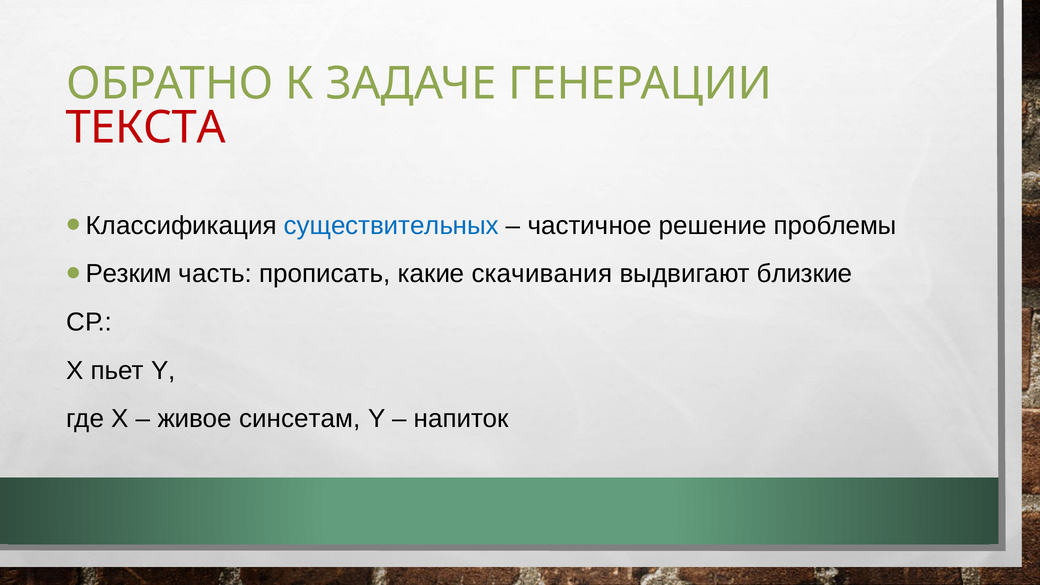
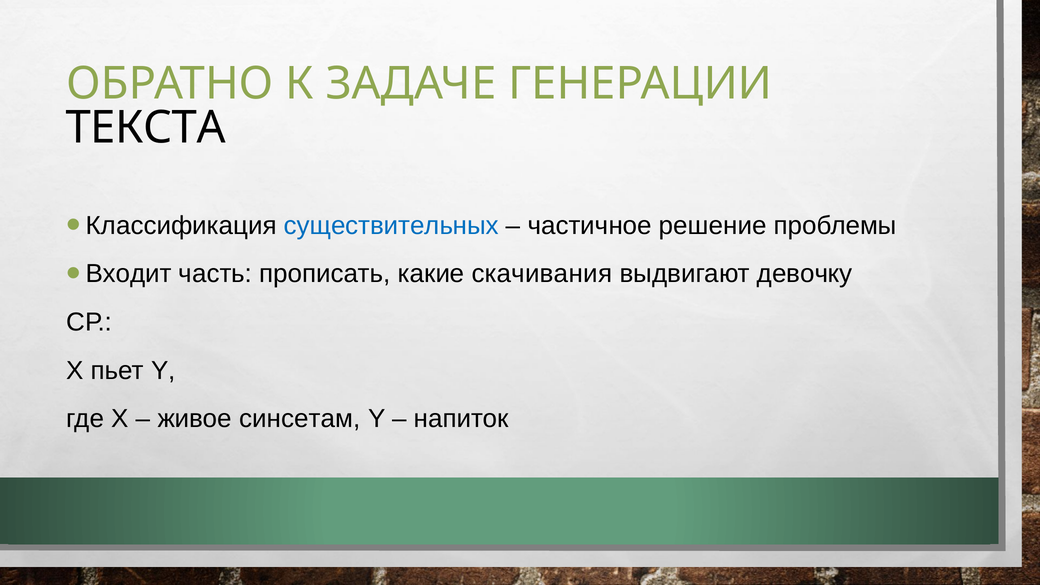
ТЕКСТА colour: red -> black
Резким: Резким -> Входит
близкие: близкие -> девочку
